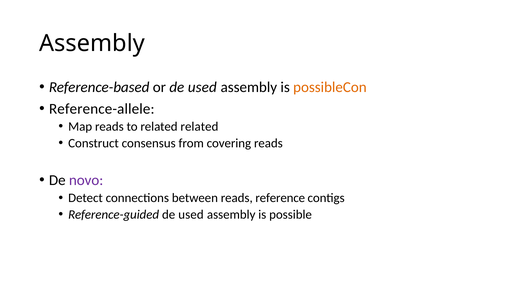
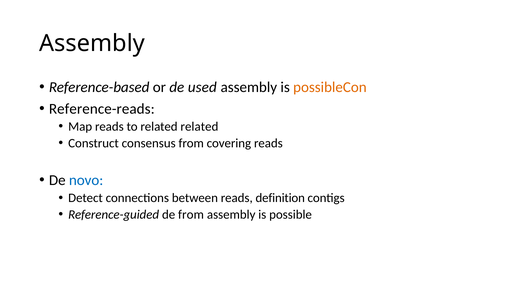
Reference-allele: Reference-allele -> Reference-reads
novo colour: purple -> blue
reference: reference -> definition
Reference-guided de used: used -> from
